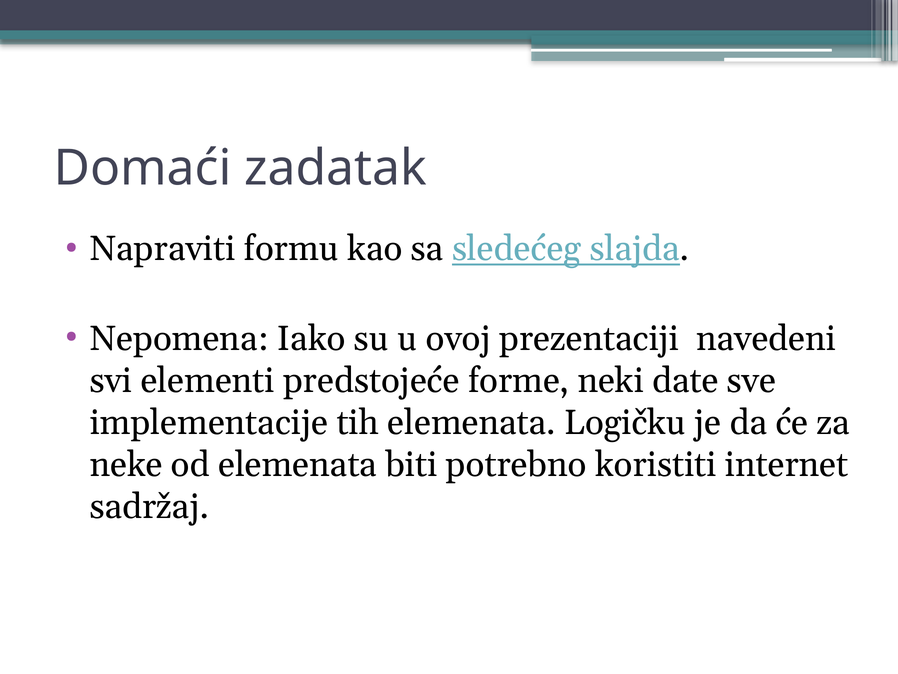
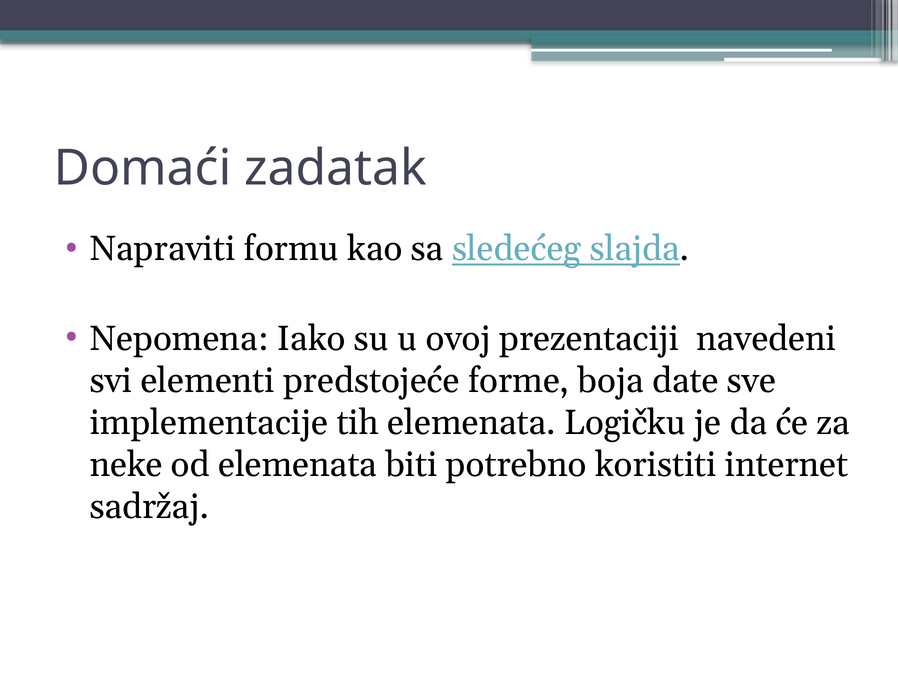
neki: neki -> boja
